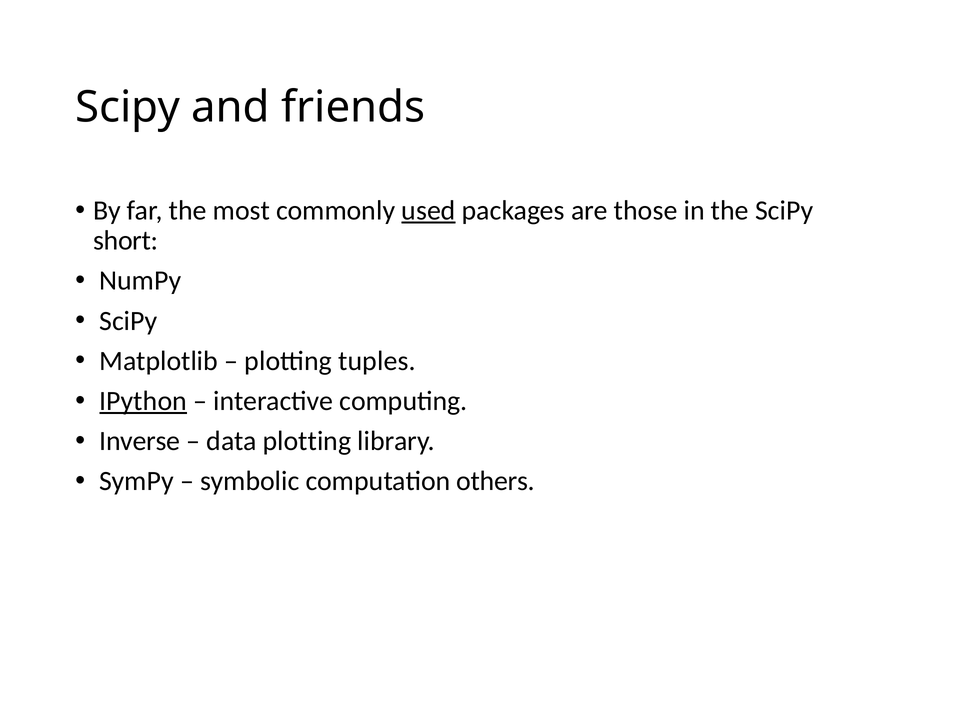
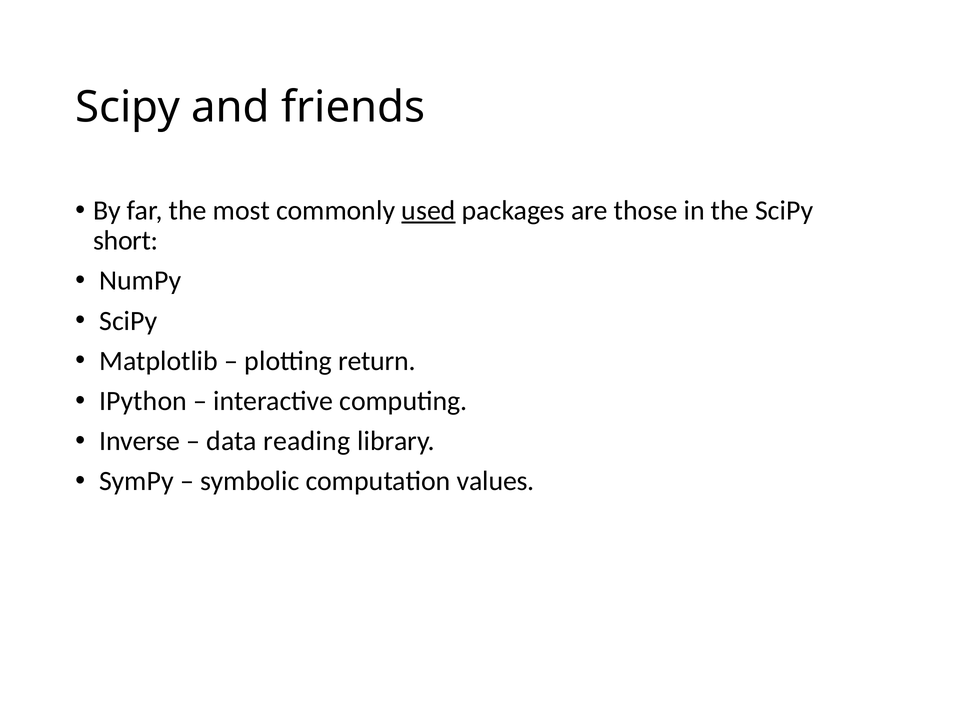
tuples: tuples -> return
IPython underline: present -> none
data plotting: plotting -> reading
others: others -> values
